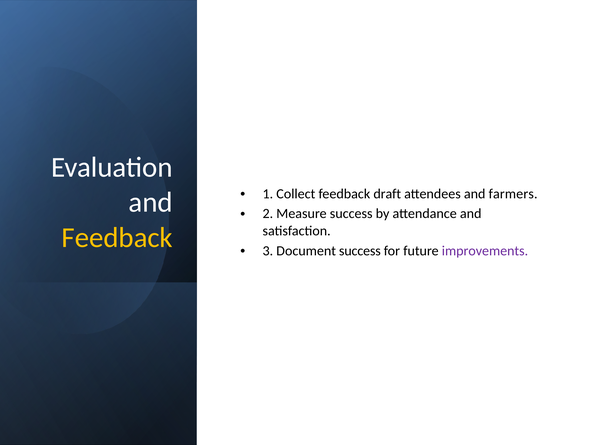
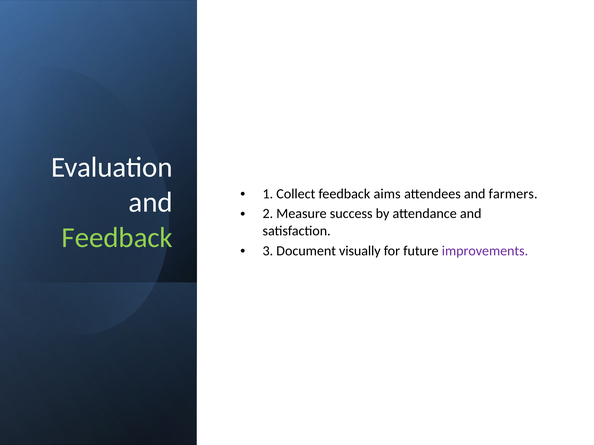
draft: draft -> aims
Feedback at (117, 238) colour: yellow -> light green
Document success: success -> visually
